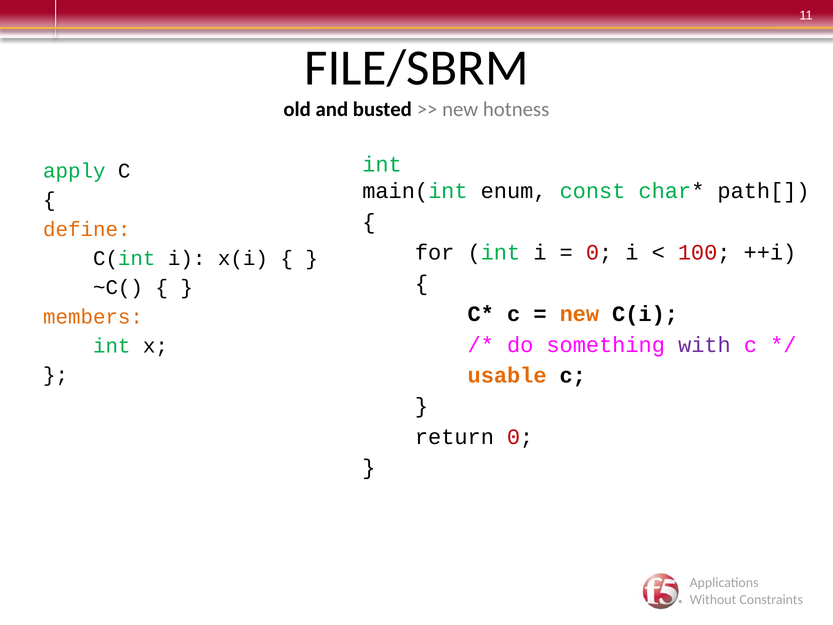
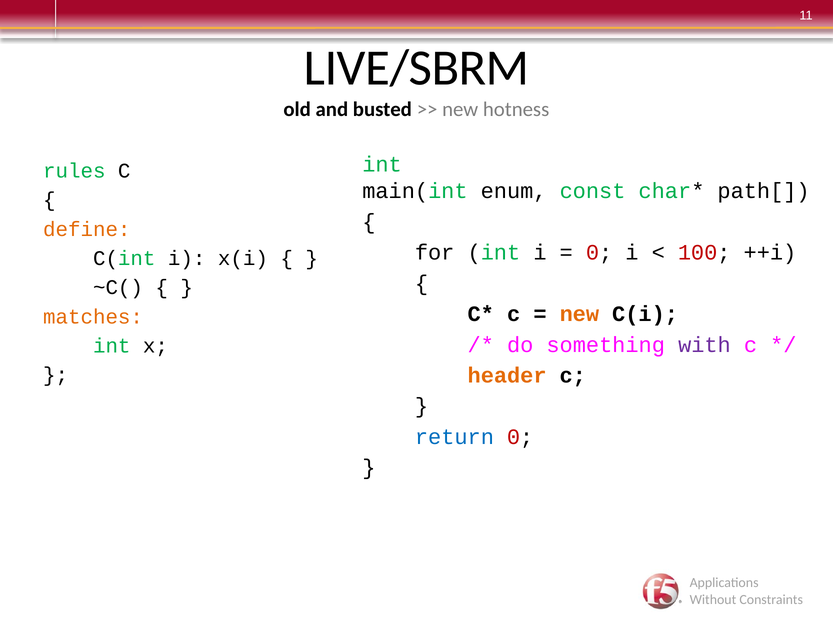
FILE/SBRM: FILE/SBRM -> LIVE/SBRM
apply: apply -> rules
members: members -> matches
usable: usable -> header
return colour: black -> blue
